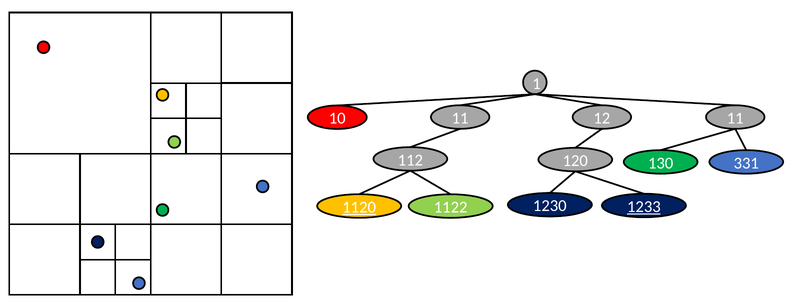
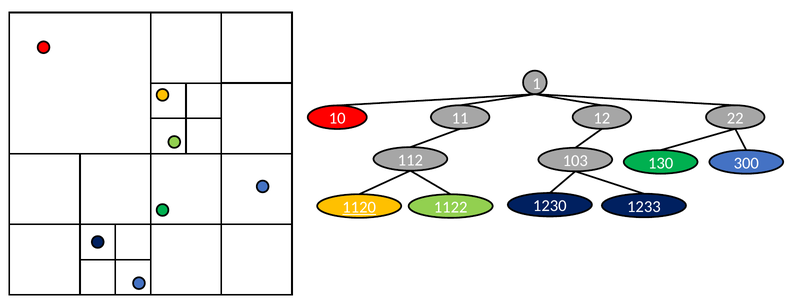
12 11: 11 -> 22
120: 120 -> 103
331: 331 -> 300
1233 underline: present -> none
